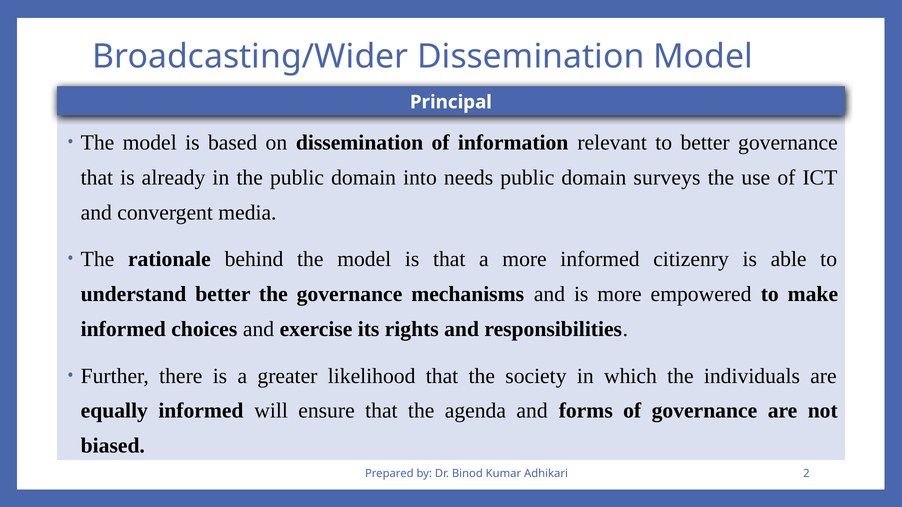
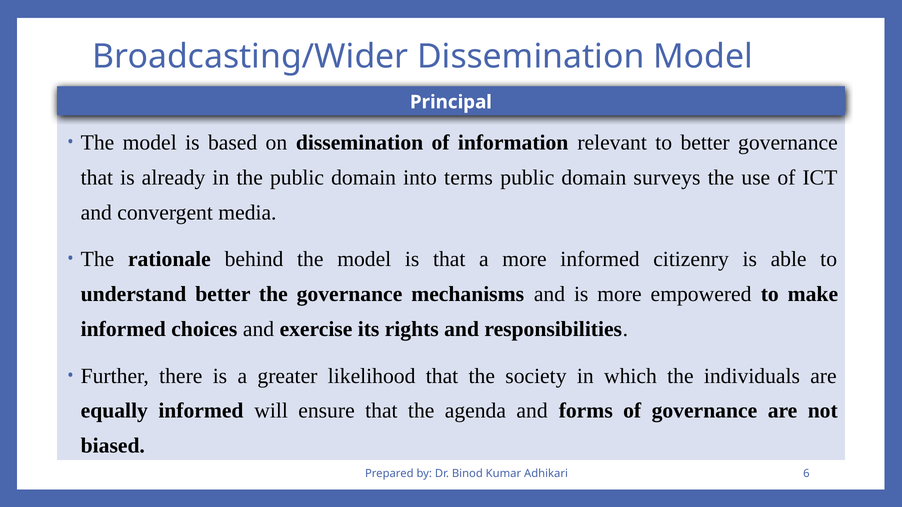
needs: needs -> terms
2: 2 -> 6
